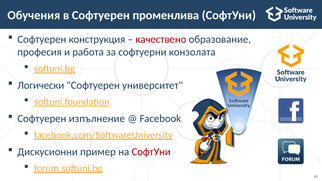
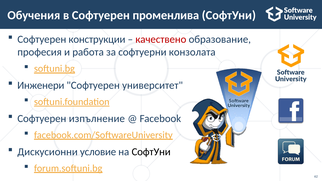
конструкция: конструкция -> конструкции
Логически: Логически -> Инженери
пример: пример -> условие
СофтУни at (151, 152) colour: red -> black
